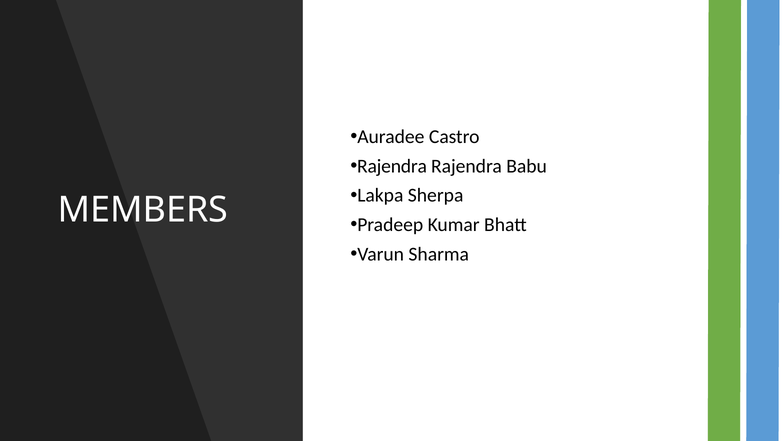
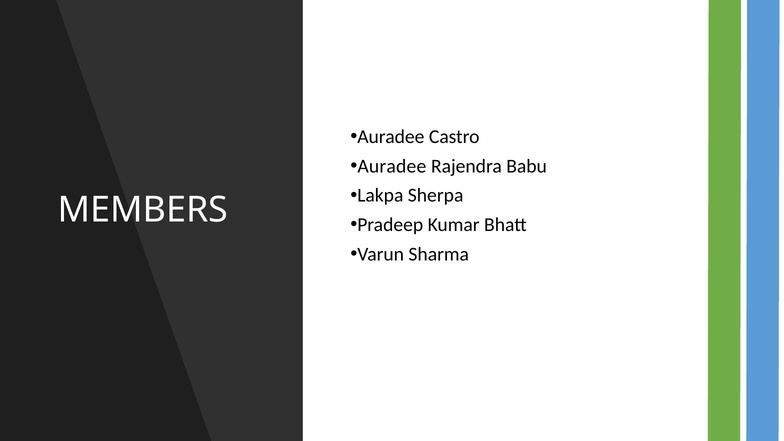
Rajendra at (392, 166): Rajendra -> Auradee
